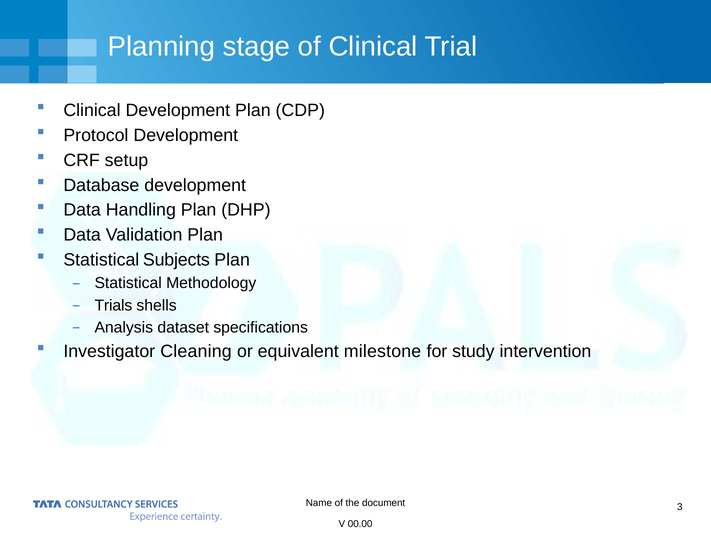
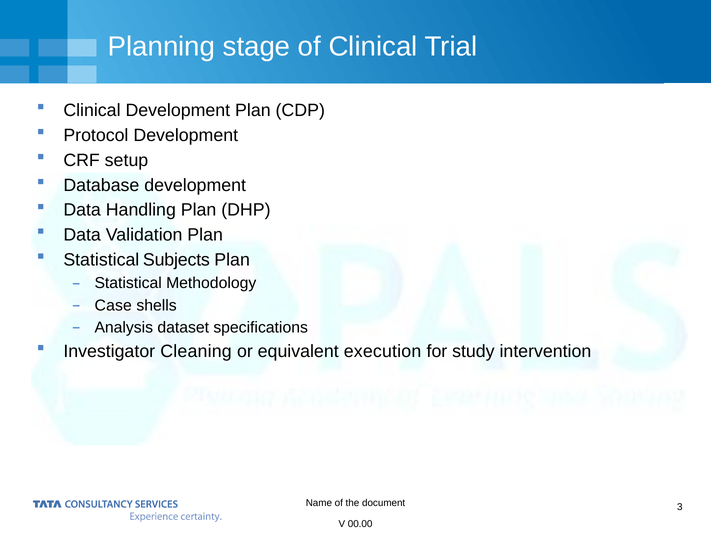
Trials: Trials -> Case
milestone: milestone -> execution
